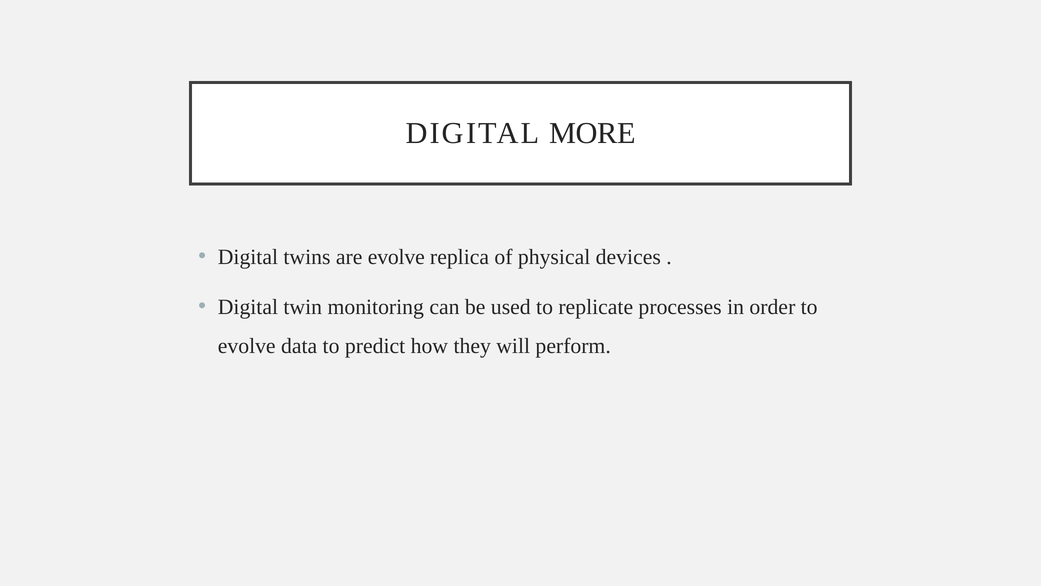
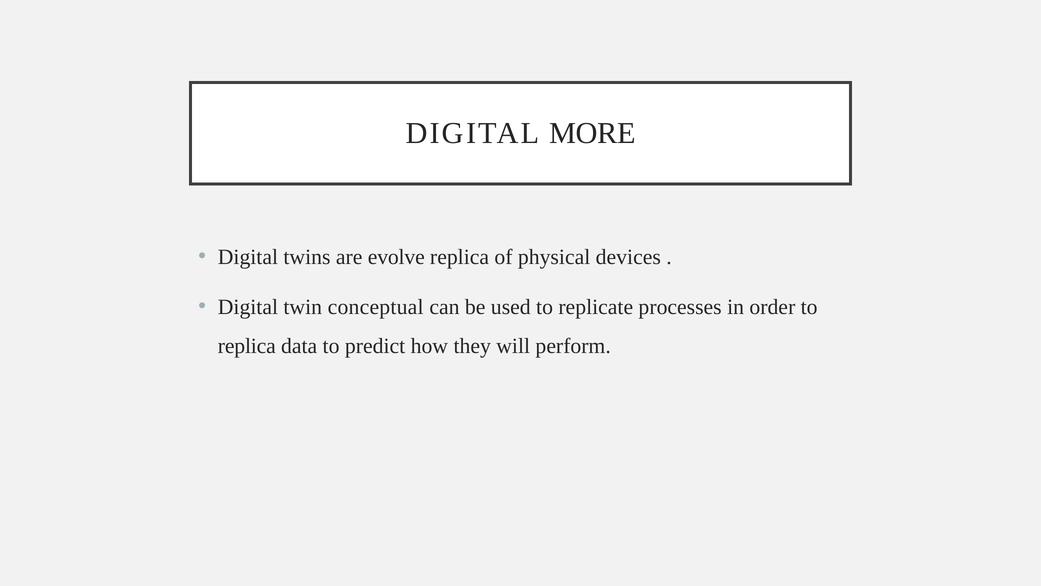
monitoring: monitoring -> conceptual
evolve at (247, 346): evolve -> replica
